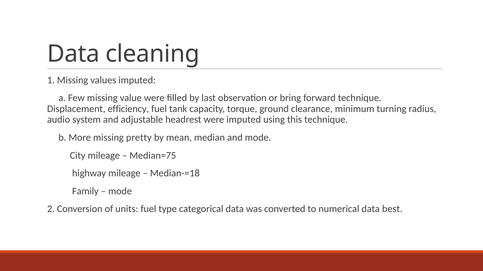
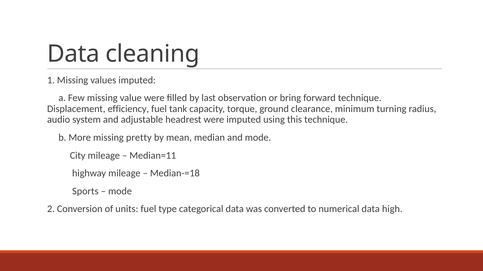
Median=75: Median=75 -> Median=11
Family: Family -> Sports
best: best -> high
